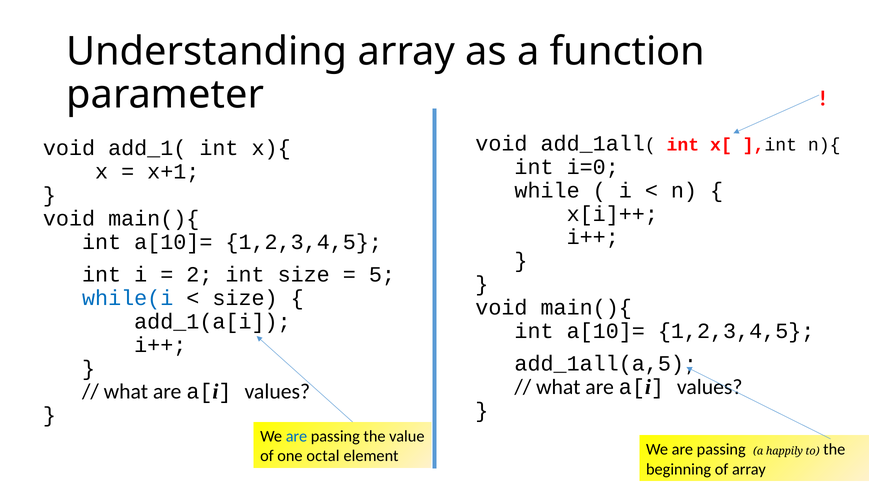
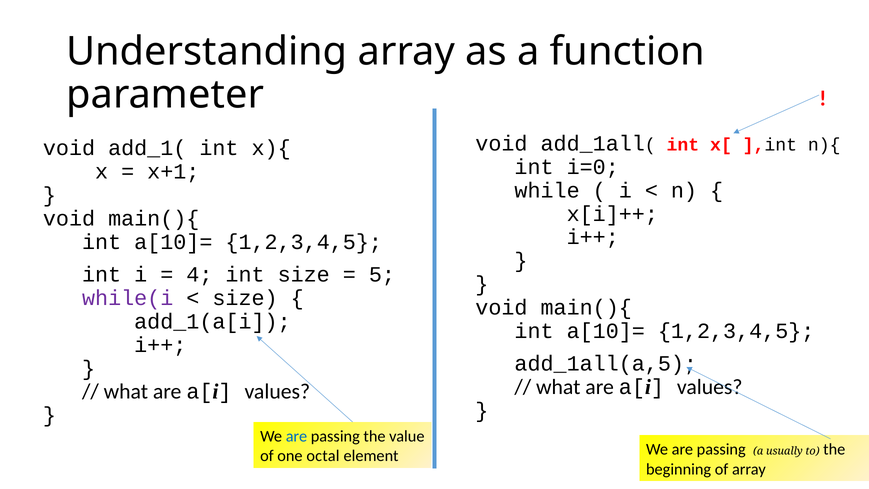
2: 2 -> 4
while(i colour: blue -> purple
happily: happily -> usually
